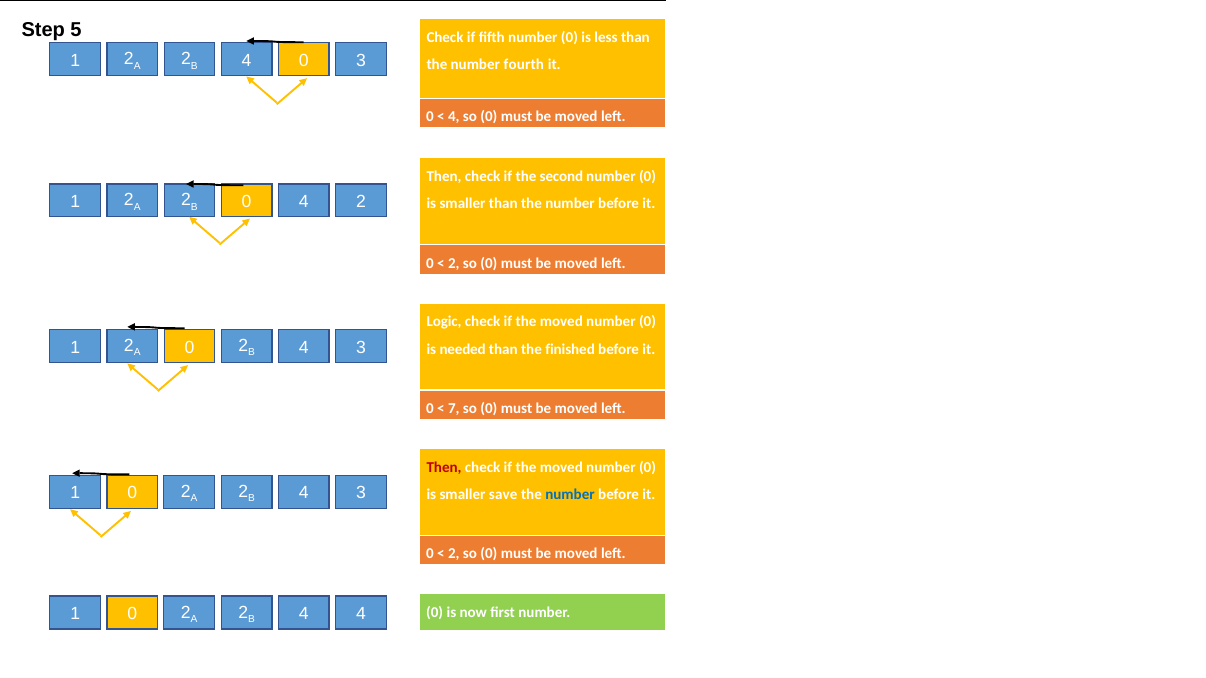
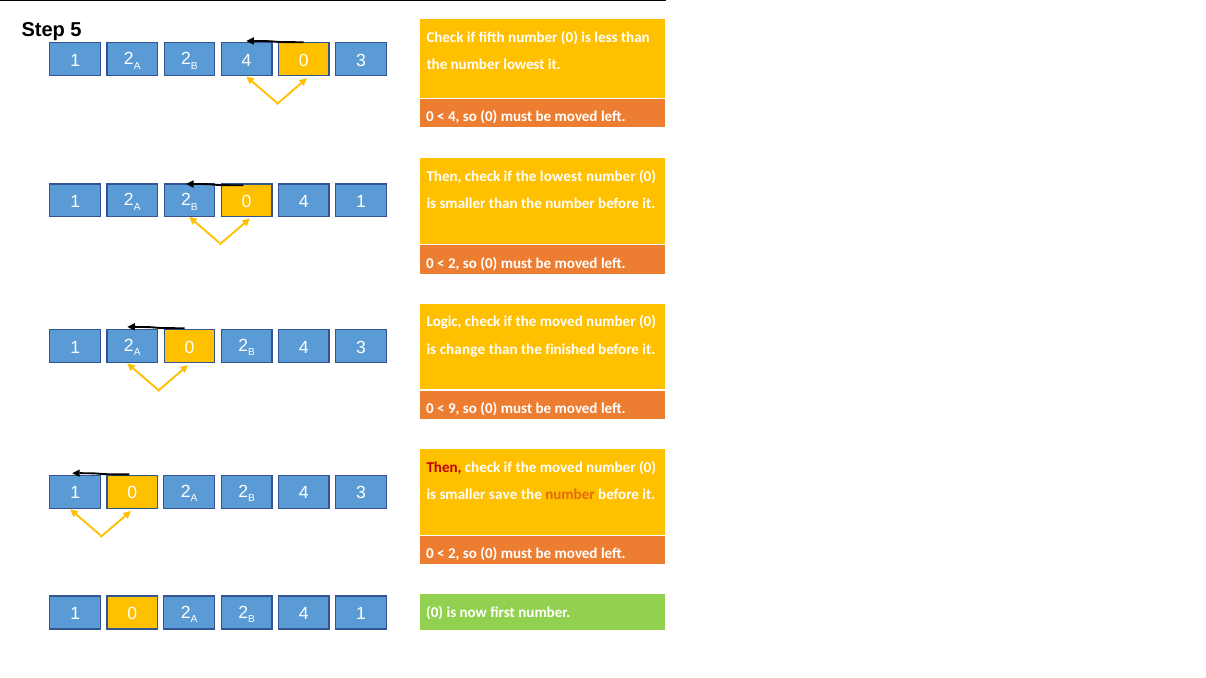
number fourth: fourth -> lowest
the second: second -> lowest
2 at (361, 202): 2 -> 1
needed: needed -> change
7: 7 -> 9
number at (570, 495) colour: blue -> orange
4 at (361, 614): 4 -> 1
